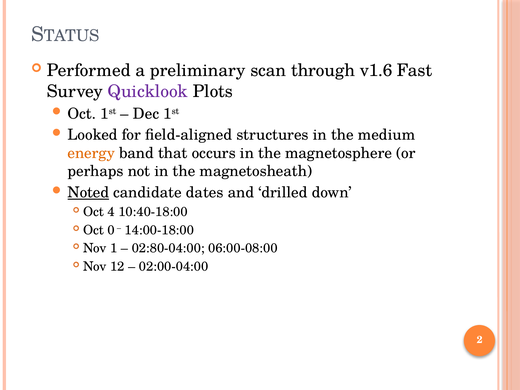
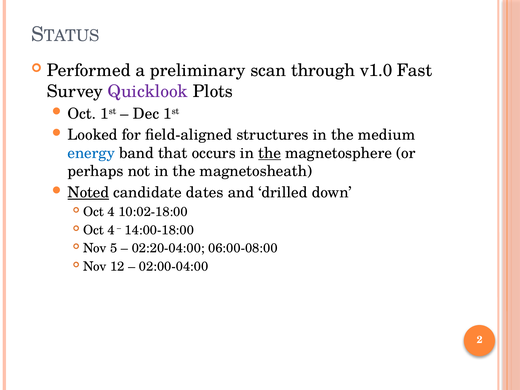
v1.6: v1.6 -> v1.0
energy colour: orange -> blue
the at (270, 153) underline: none -> present
10:40-18:00: 10:40-18:00 -> 10:02-18:00
0 at (111, 230): 0 -> 4
1: 1 -> 5
02:80-04:00: 02:80-04:00 -> 02:20-04:00
